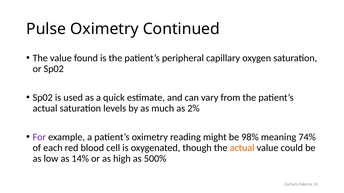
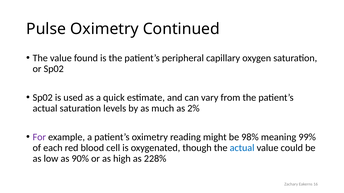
74%: 74% -> 99%
actual at (242, 148) colour: orange -> blue
14%: 14% -> 90%
500%: 500% -> 228%
